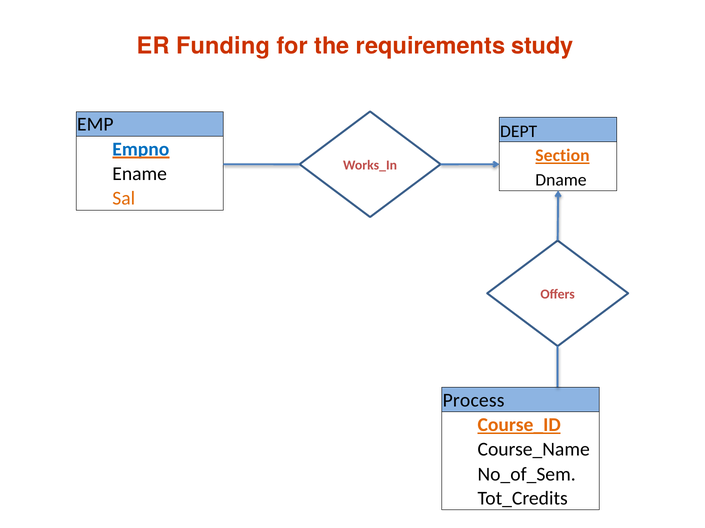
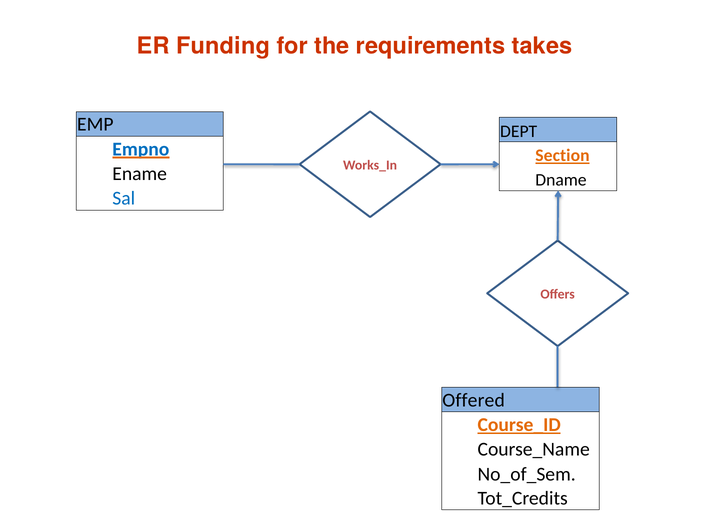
study: study -> takes
Sal colour: orange -> blue
Process: Process -> Offered
